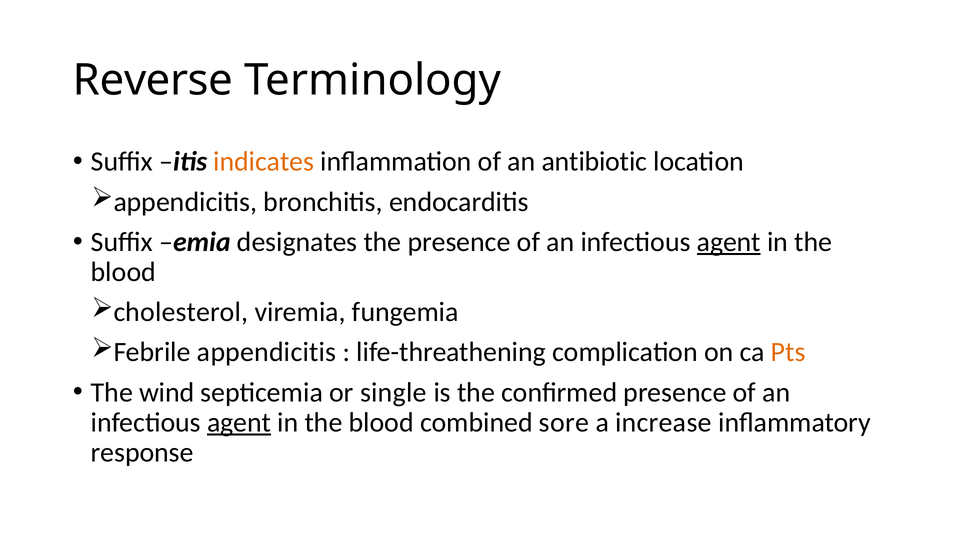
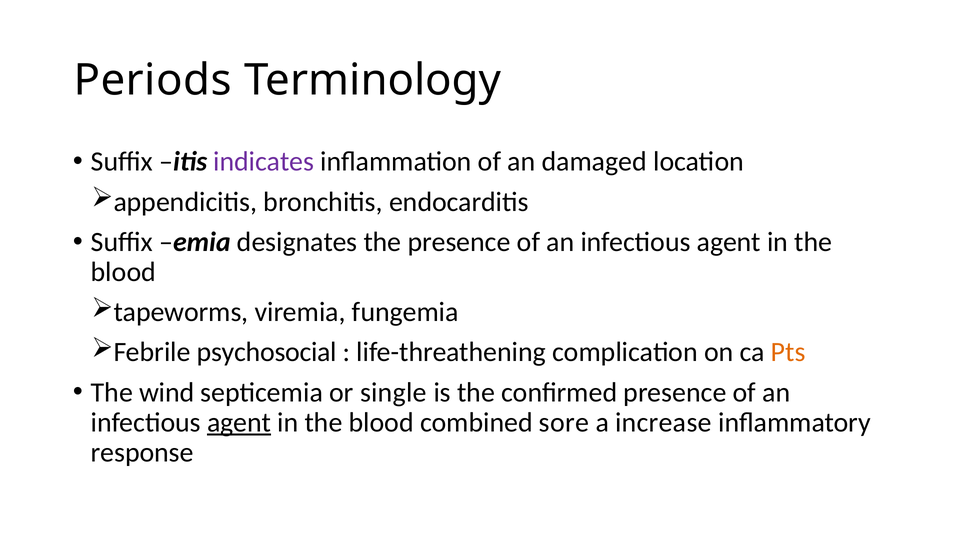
Reverse: Reverse -> Periods
indicates colour: orange -> purple
antibiotic: antibiotic -> damaged
agent at (729, 242) underline: present -> none
cholesterol: cholesterol -> tapeworms
Febrile appendicitis: appendicitis -> psychosocial
